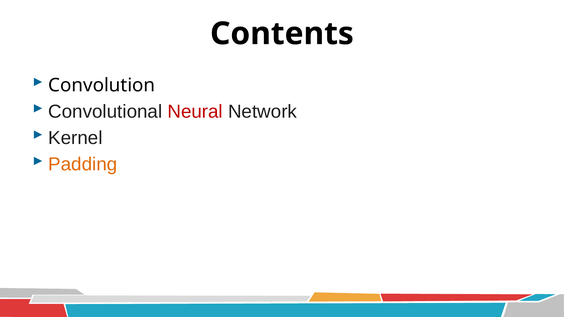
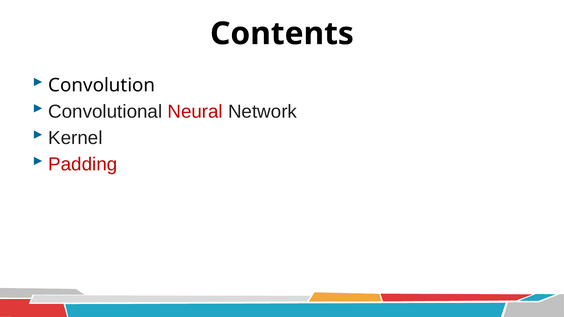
Padding colour: orange -> red
